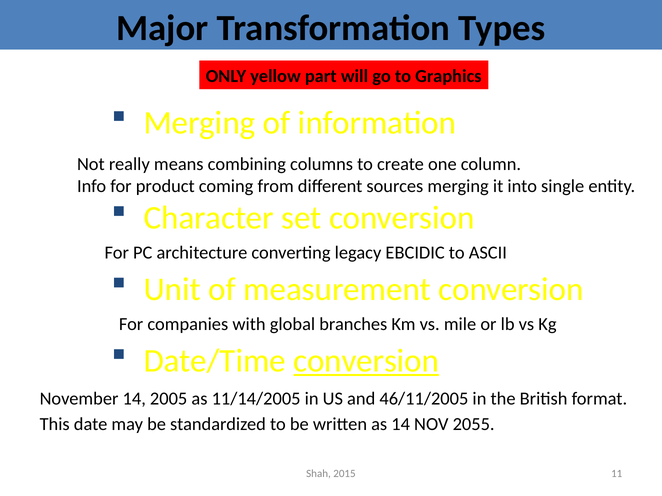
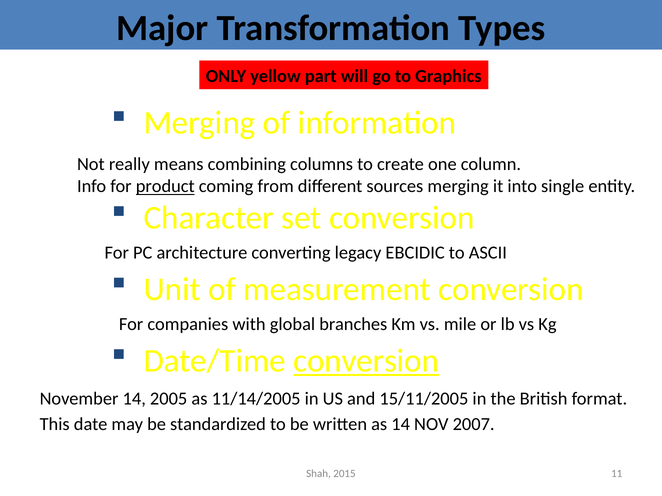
product underline: none -> present
46/11/2005: 46/11/2005 -> 15/11/2005
2055: 2055 -> 2007
